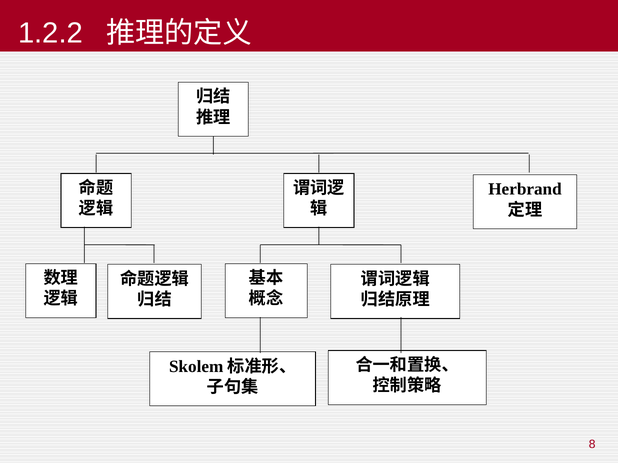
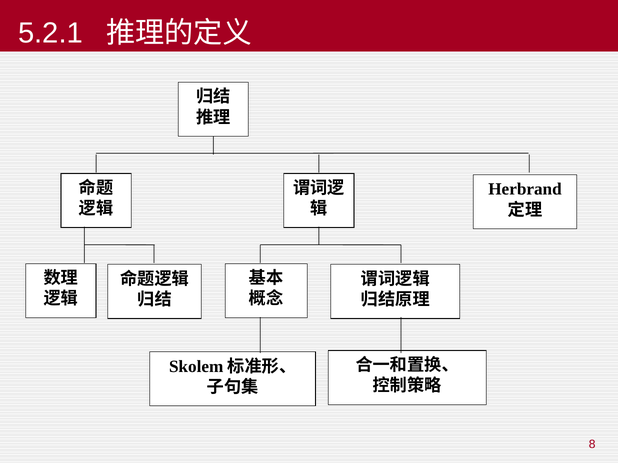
1.2.2: 1.2.2 -> 5.2.1
